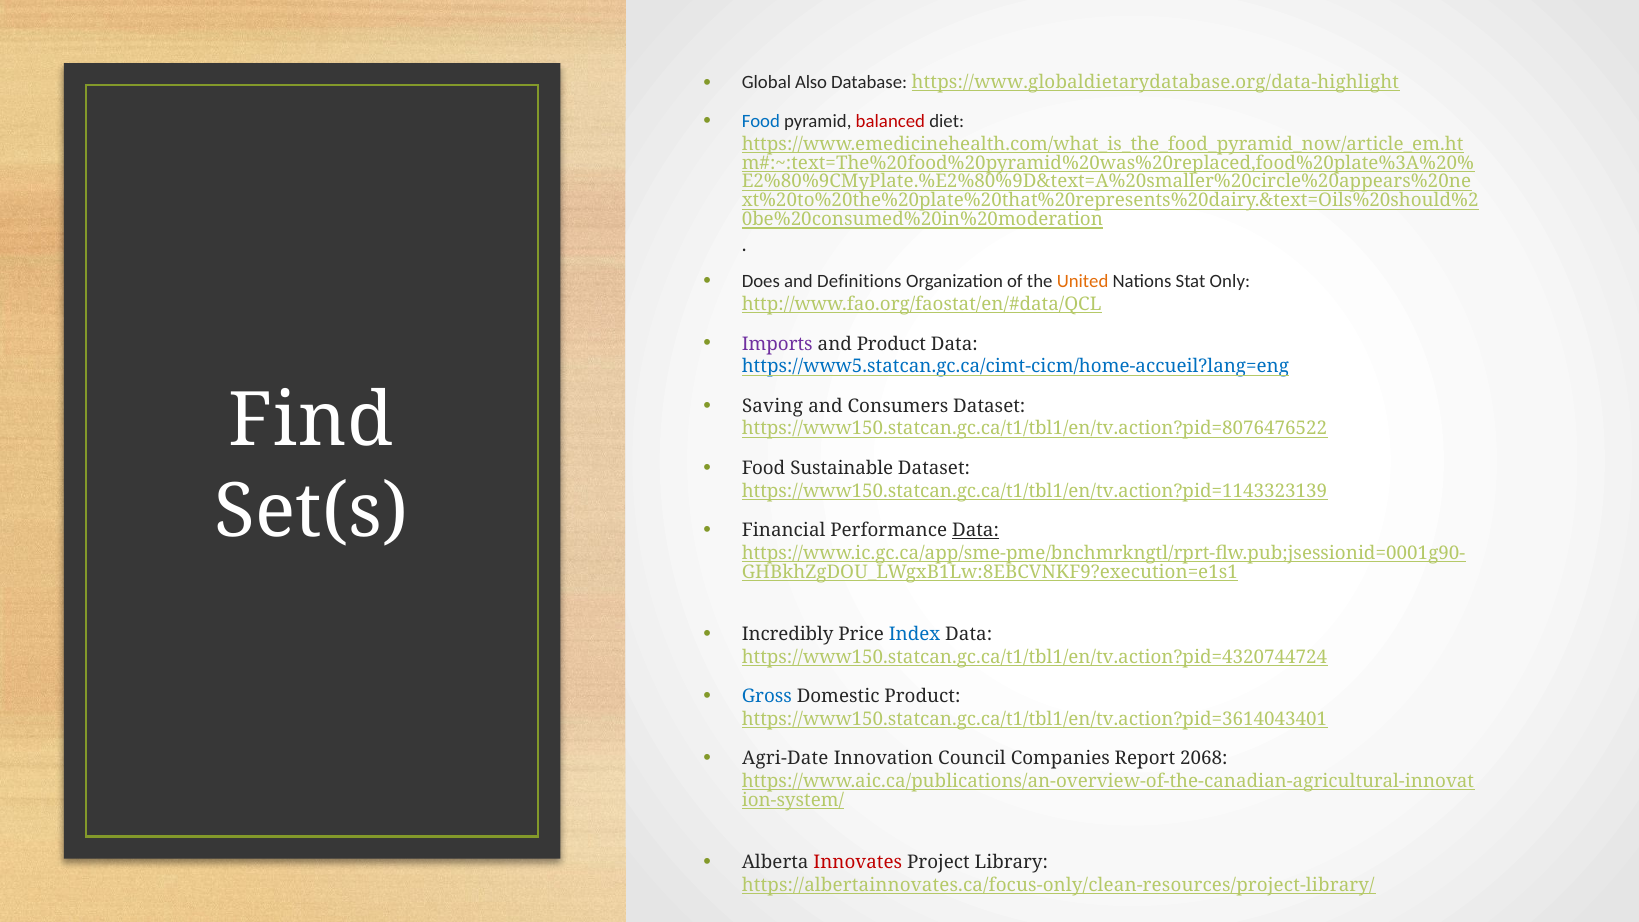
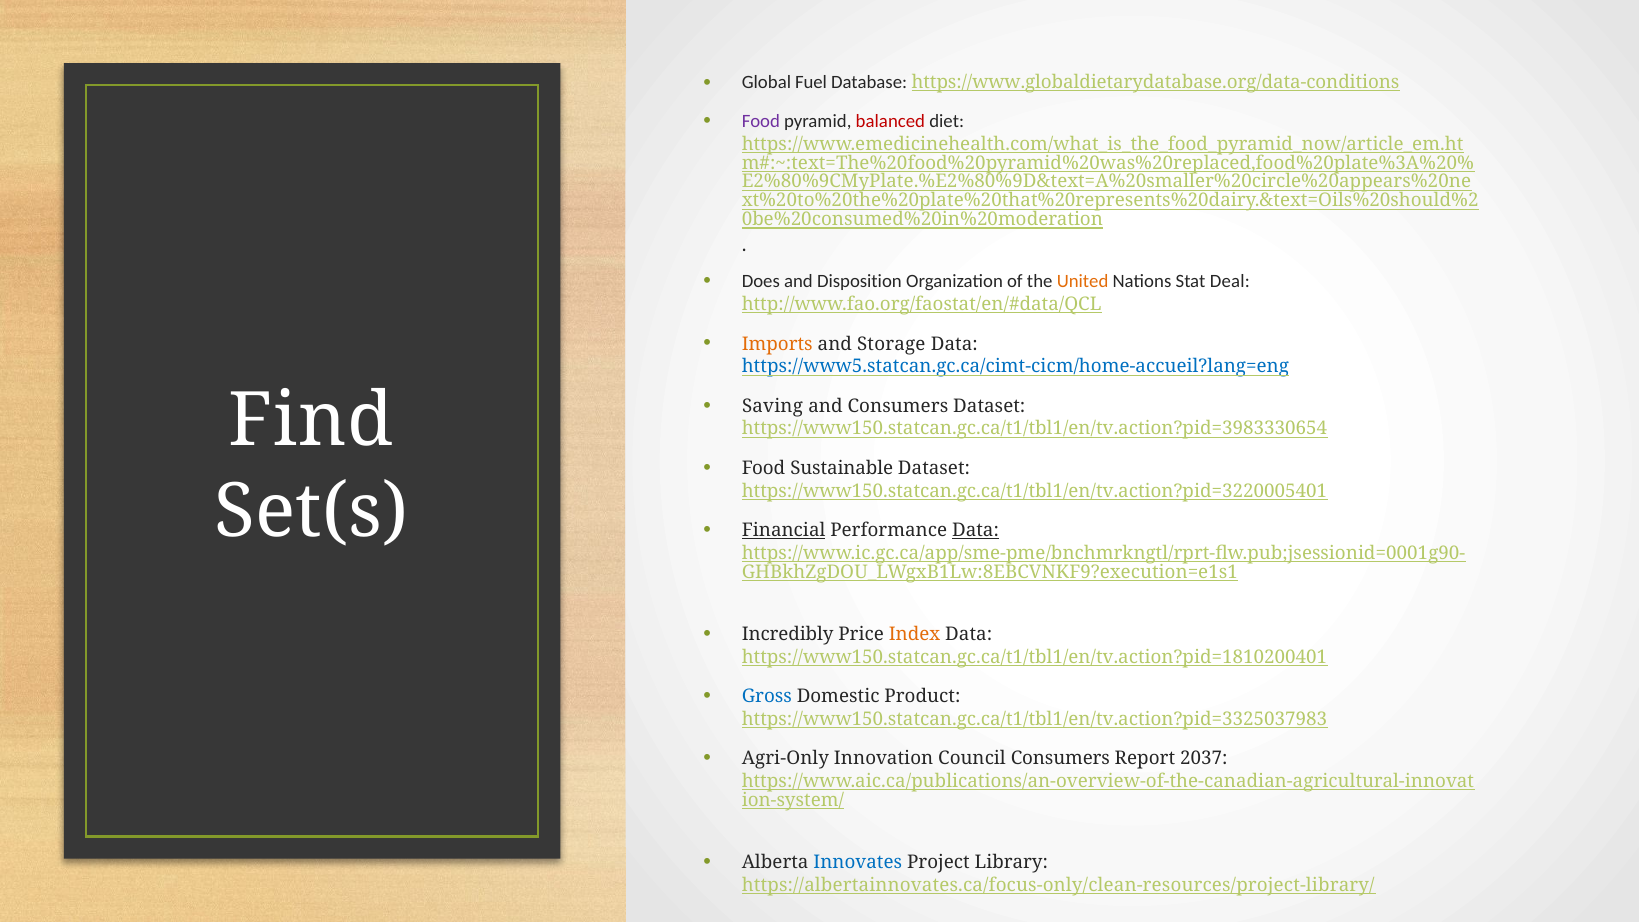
Also: Also -> Fuel
https://www.globaldietarydatabase.org/data-highlight: https://www.globaldietarydatabase.org/data-highlight -> https://www.globaldietarydatabase.org/data-conditions
Food at (761, 122) colour: blue -> purple
Definitions: Definitions -> Disposition
Only: Only -> Deal
Imports colour: purple -> orange
and Product: Product -> Storage
https://www150.statcan.gc.ca/t1/tbl1/en/tv.action?pid=8076476522: https://www150.statcan.gc.ca/t1/tbl1/en/tv.action?pid=8076476522 -> https://www150.statcan.gc.ca/t1/tbl1/en/tv.action?pid=3983330654
https://www150.statcan.gc.ca/t1/tbl1/en/tv.action?pid=1143323139: https://www150.statcan.gc.ca/t1/tbl1/en/tv.action?pid=1143323139 -> https://www150.statcan.gc.ca/t1/tbl1/en/tv.action?pid=3220005401
Financial underline: none -> present
Index colour: blue -> orange
https://www150.statcan.gc.ca/t1/tbl1/en/tv.action?pid=4320744724: https://www150.statcan.gc.ca/t1/tbl1/en/tv.action?pid=4320744724 -> https://www150.statcan.gc.ca/t1/tbl1/en/tv.action?pid=1810200401
https://www150.statcan.gc.ca/t1/tbl1/en/tv.action?pid=3614043401: https://www150.statcan.gc.ca/t1/tbl1/en/tv.action?pid=3614043401 -> https://www150.statcan.gc.ca/t1/tbl1/en/tv.action?pid=3325037983
Agri-Date: Agri-Date -> Agri-Only
Council Companies: Companies -> Consumers
2068: 2068 -> 2037
Innovates colour: red -> blue
